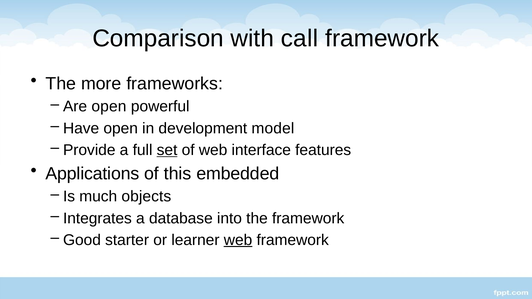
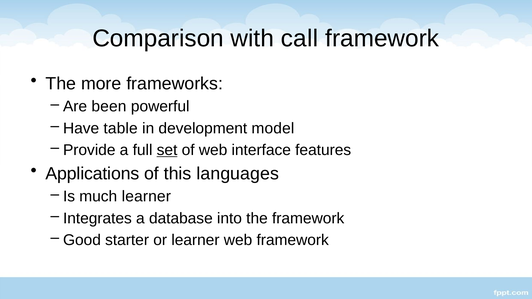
Are open: open -> been
Have open: open -> table
embedded: embedded -> languages
much objects: objects -> learner
web at (238, 240) underline: present -> none
